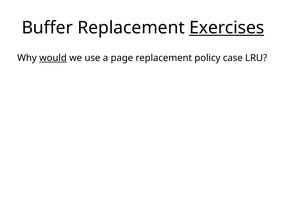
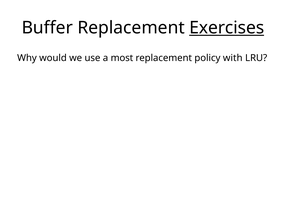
would underline: present -> none
page: page -> most
case: case -> with
